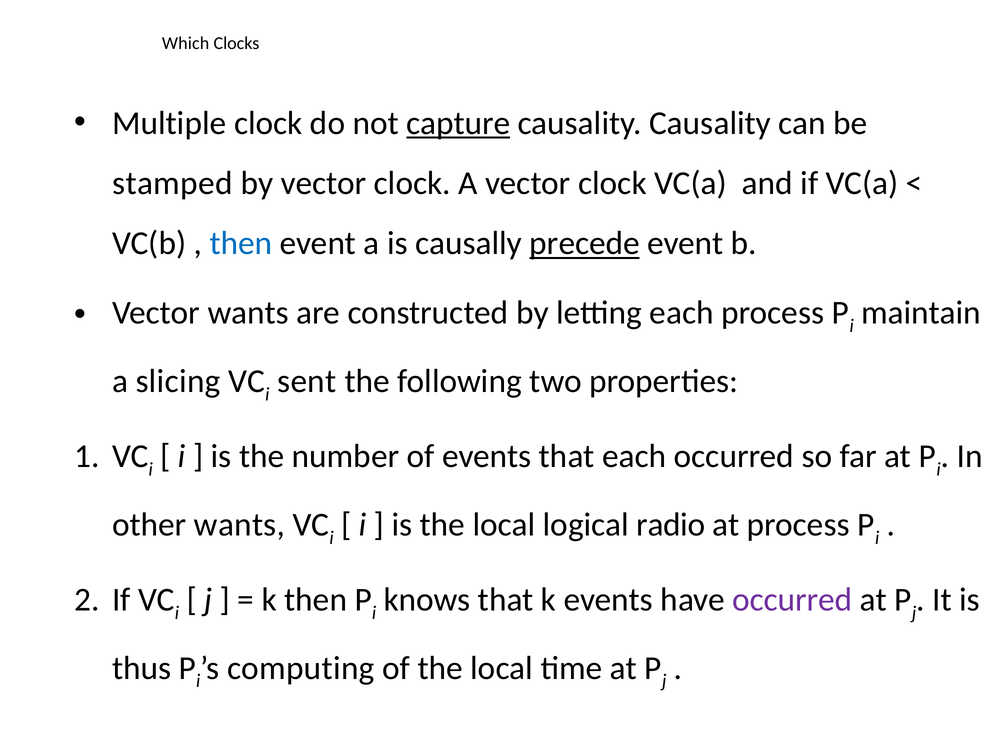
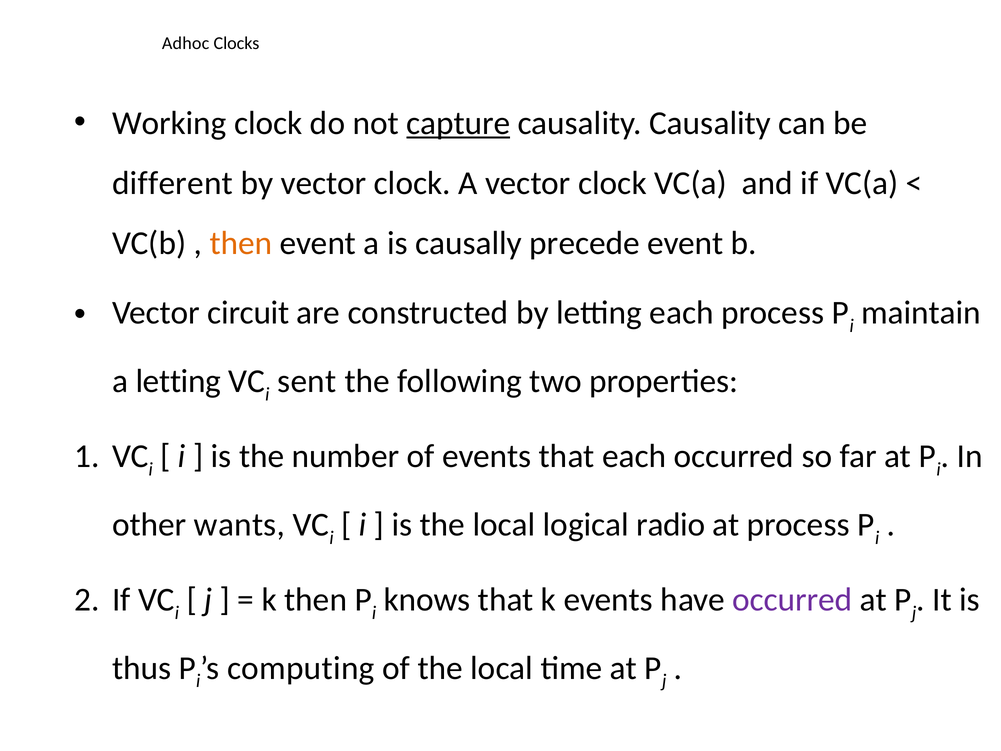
Which: Which -> Adhoc
Multiple: Multiple -> Working
stamped: stamped -> different
then at (241, 243) colour: blue -> orange
precede underline: present -> none
Vector wants: wants -> circuit
a slicing: slicing -> letting
